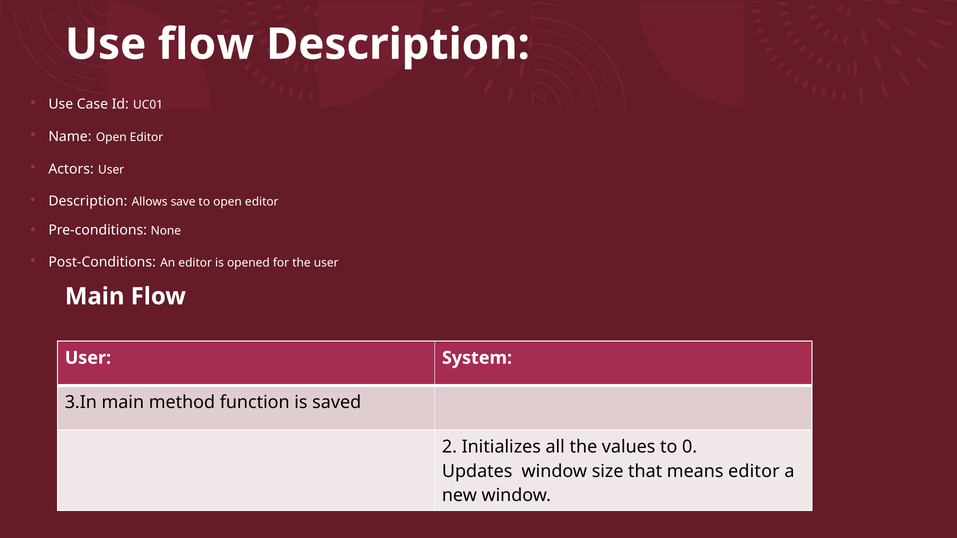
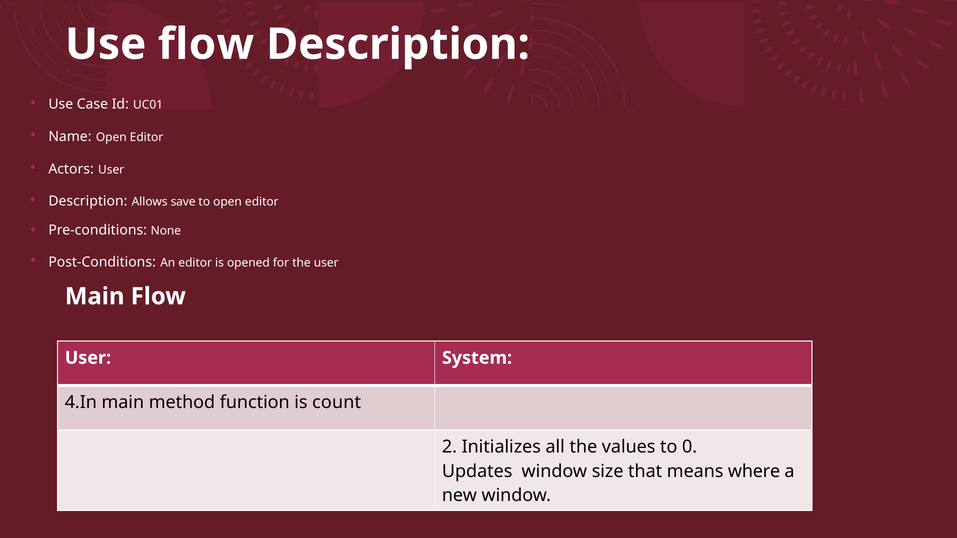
3.In: 3.In -> 4.In
saved: saved -> count
means editor: editor -> where
